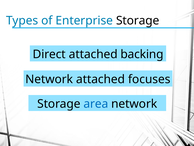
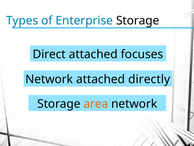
backing: backing -> focuses
focuses: focuses -> directly
area colour: blue -> orange
